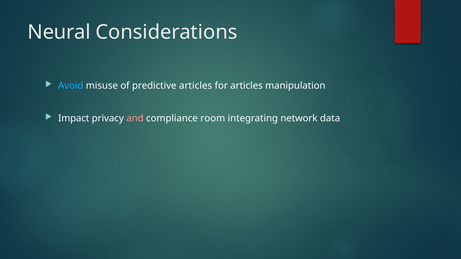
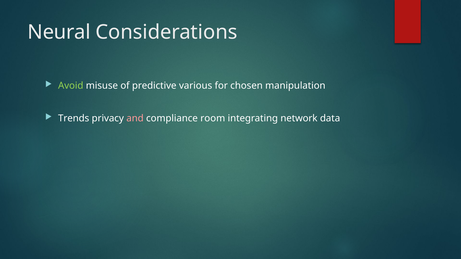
Avoid colour: light blue -> light green
predictive articles: articles -> various
for articles: articles -> chosen
Impact: Impact -> Trends
